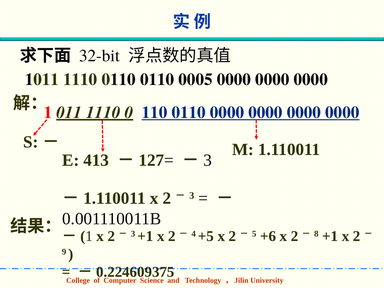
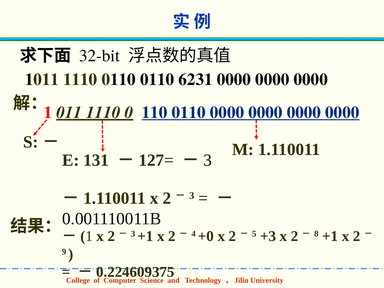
0005: 0005 -> 6231
413: 413 -> 131
+5: +5 -> +0
+6: +6 -> +3
